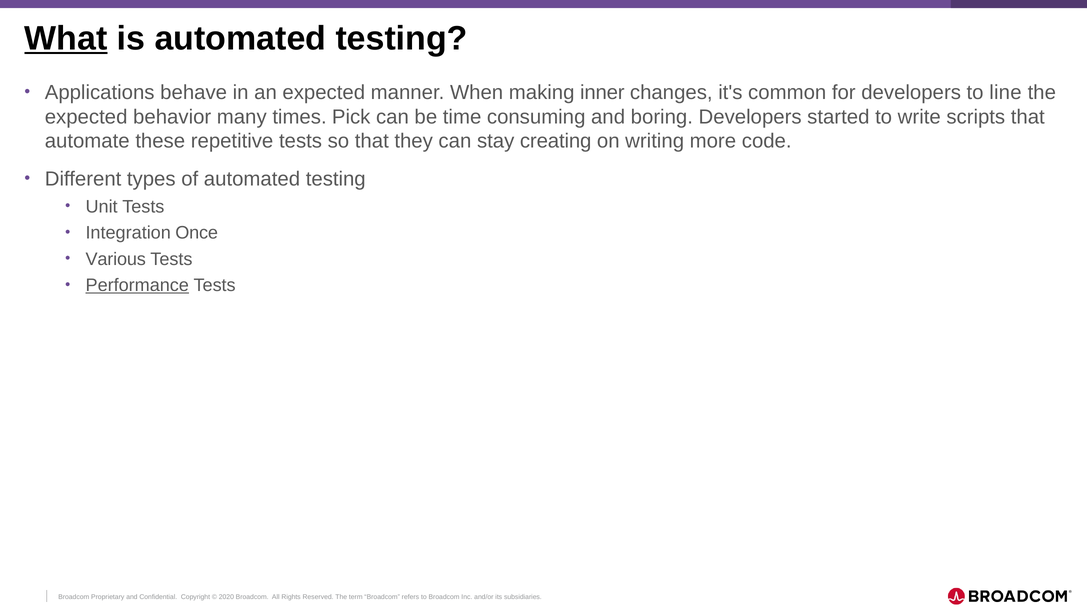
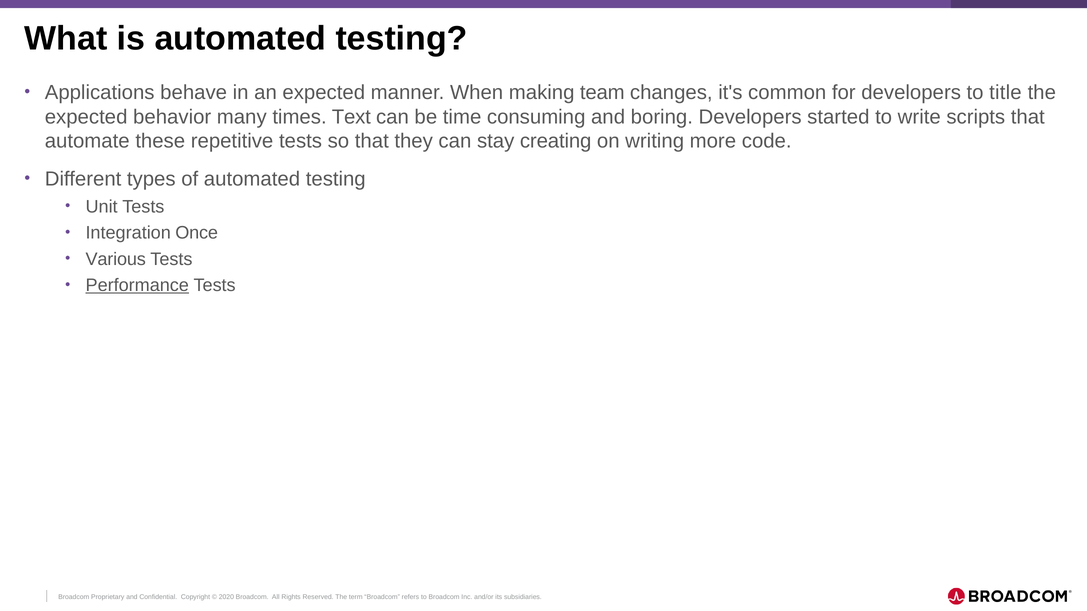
What underline: present -> none
inner: inner -> team
line: line -> title
Pick: Pick -> Text
